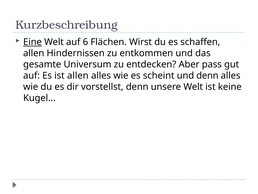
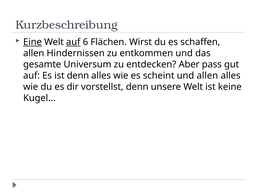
auf at (73, 42) underline: none -> present
ist allen: allen -> denn
und denn: denn -> allen
